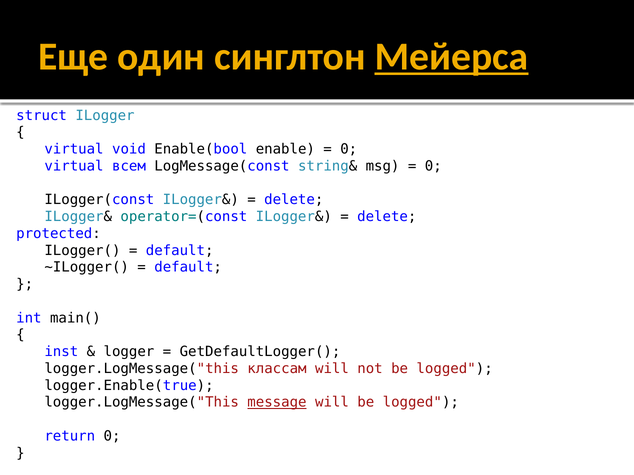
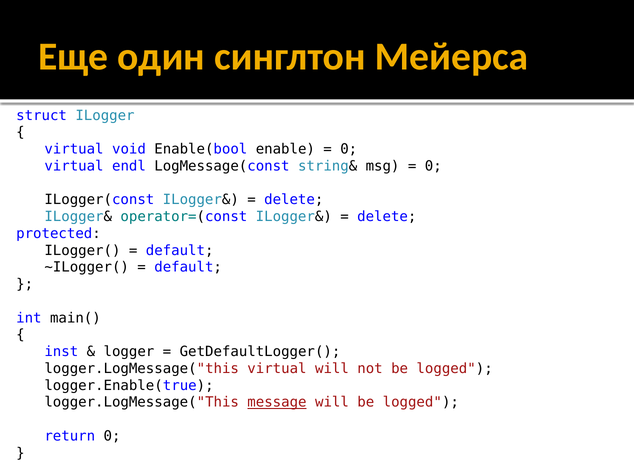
Мейерса underline: present -> none
всем: всем -> endl
logger.LogMessage("this классам: классам -> virtual
